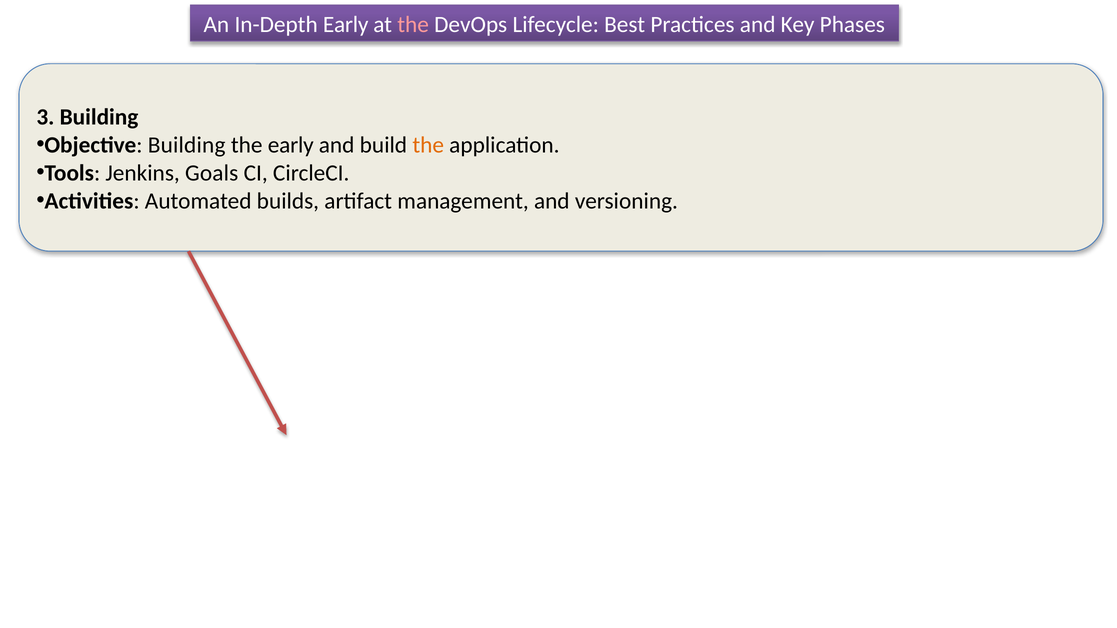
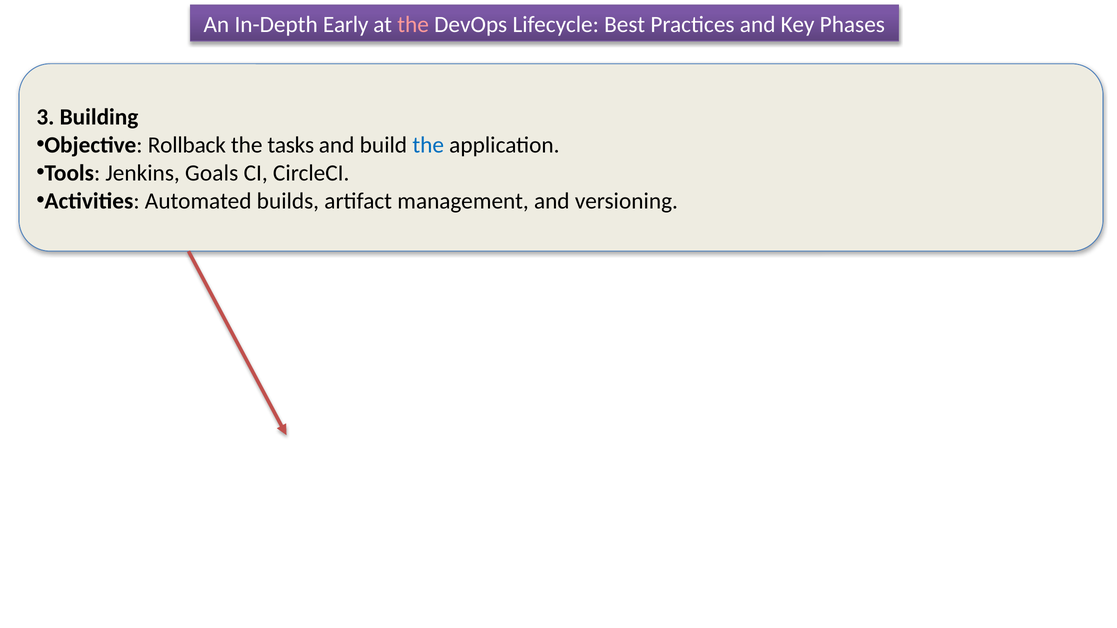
Objective Building: Building -> Rollback
the early: early -> tasks
the at (428, 145) colour: orange -> blue
